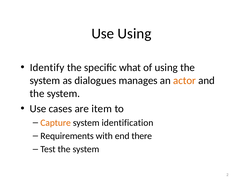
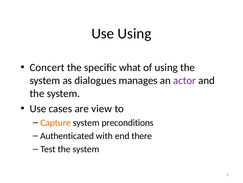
Identify: Identify -> Concert
actor colour: orange -> purple
item: item -> view
identification: identification -> preconditions
Requirements: Requirements -> Authenticated
